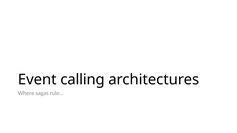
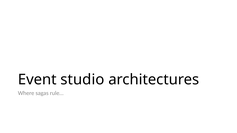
calling: calling -> studio
